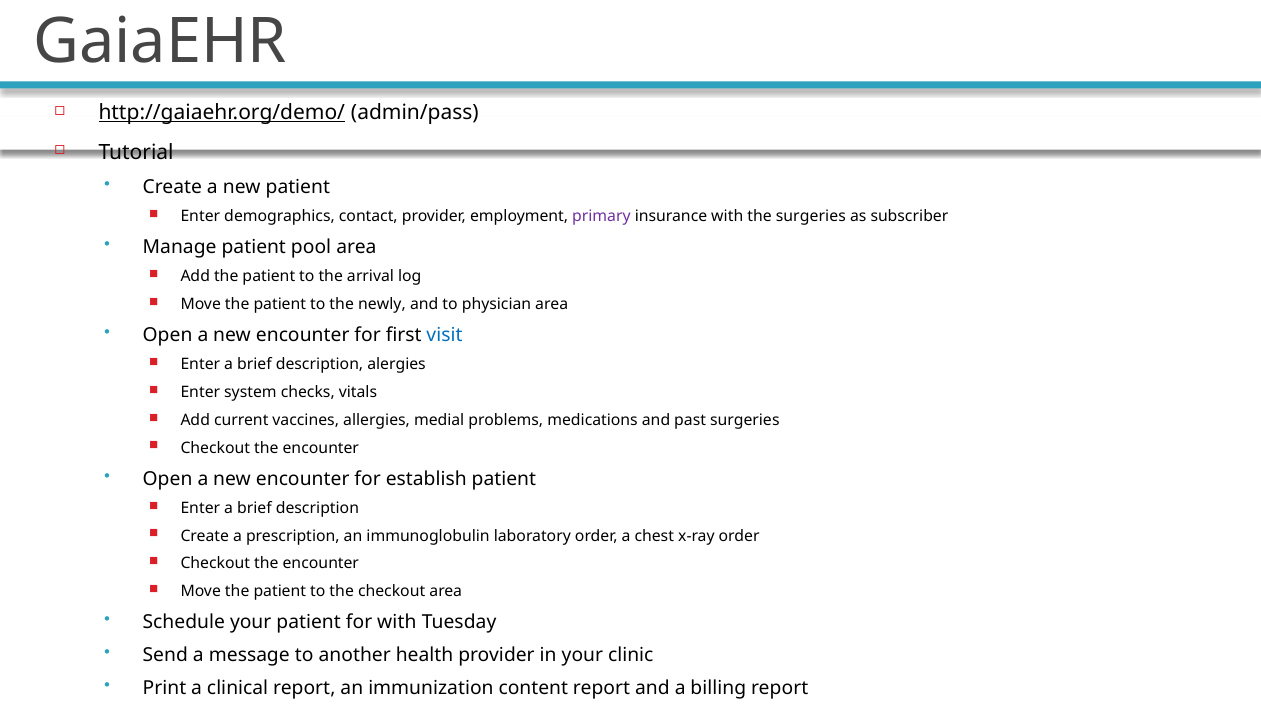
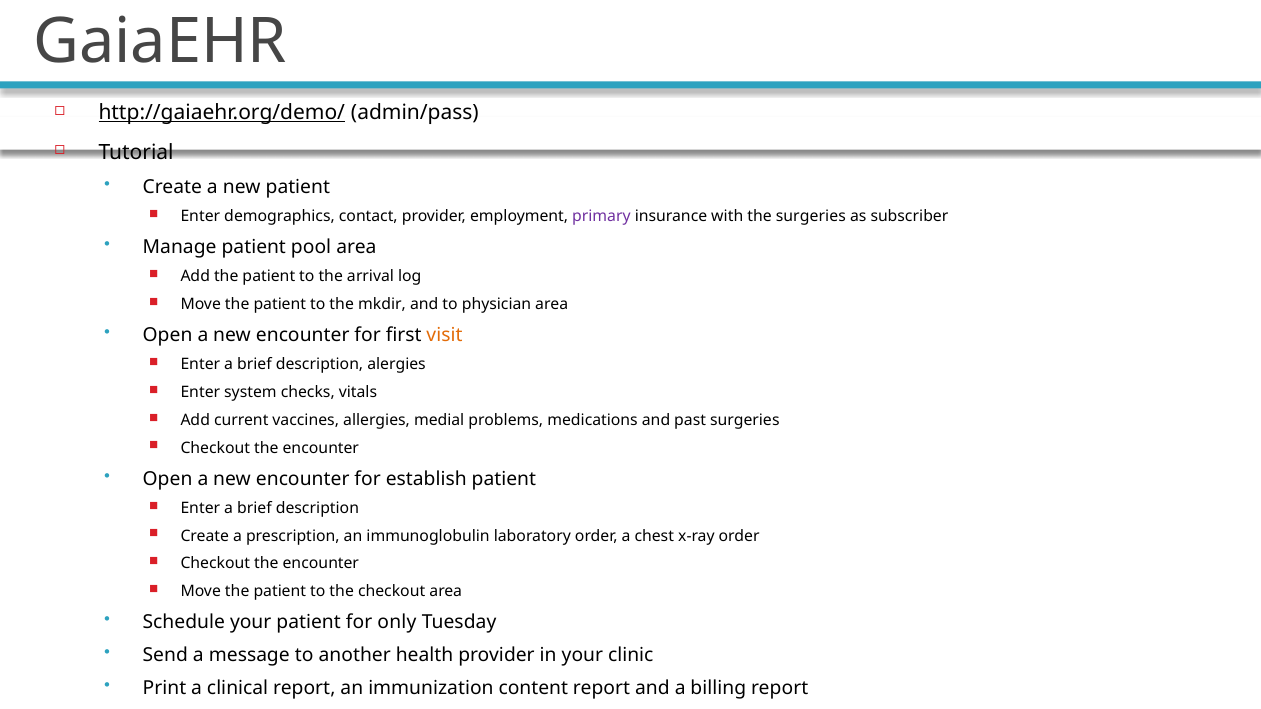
newly: newly -> mkdir
visit colour: blue -> orange
for with: with -> only
